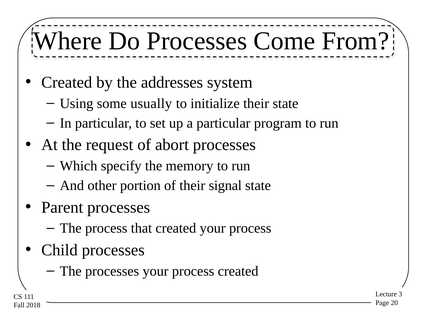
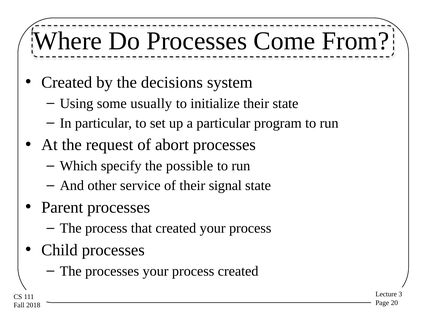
addresses: addresses -> decisions
memory: memory -> possible
portion: portion -> service
